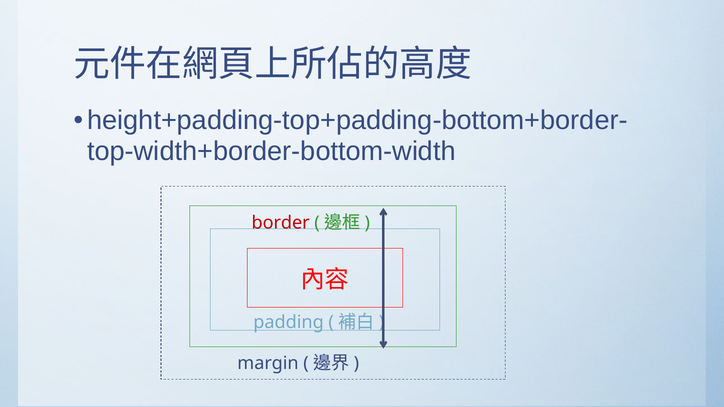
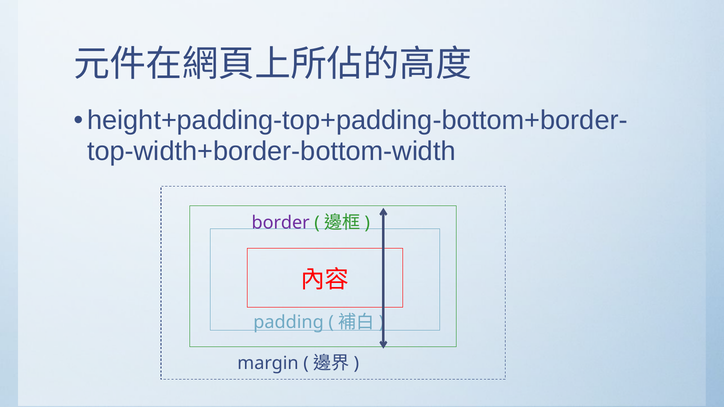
border colour: red -> purple
